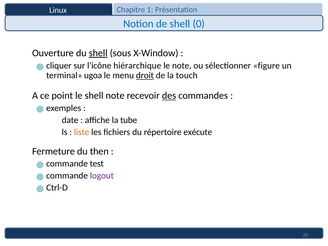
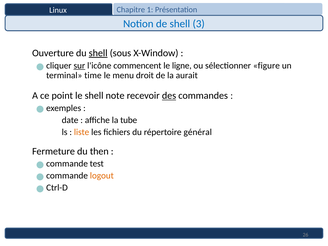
0: 0 -> 3
sur underline: none -> present
hiérarchique: hiérarchique -> commencent
le note: note -> ligne
ugoa: ugoa -> time
droit underline: present -> none
touch: touch -> aurait
exécute: exécute -> général
logout colour: purple -> orange
